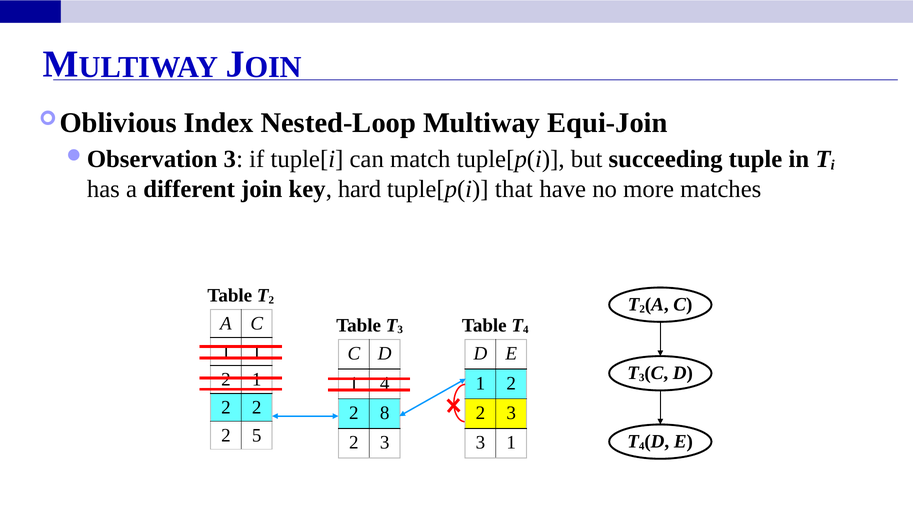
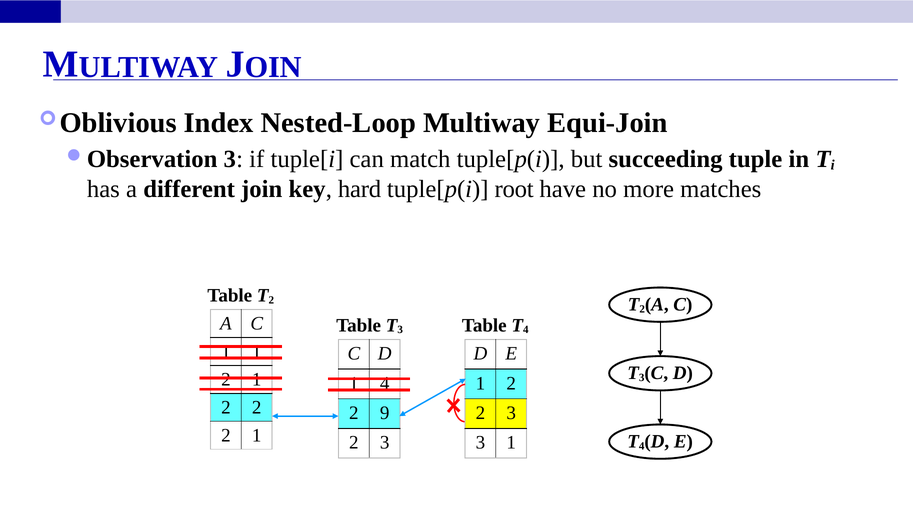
that: that -> root
8: 8 -> 9
5 at (257, 436): 5 -> 1
